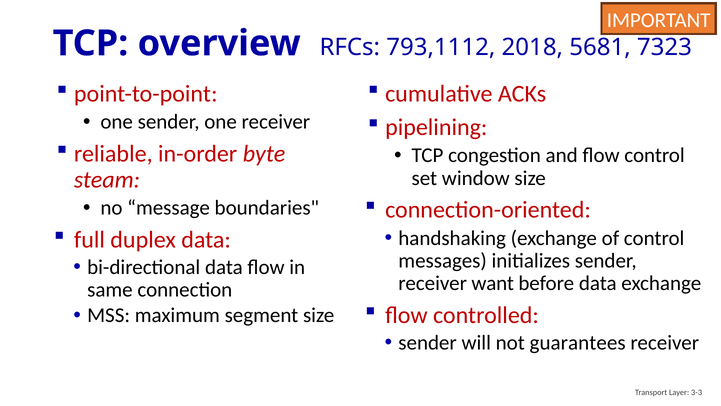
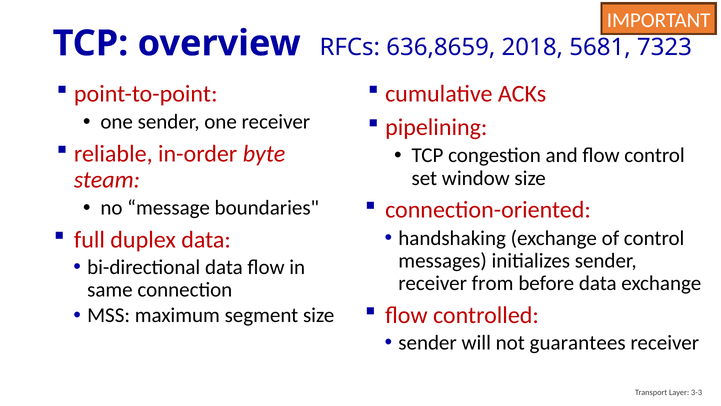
793,1112: 793,1112 -> 636,8659
want: want -> from
